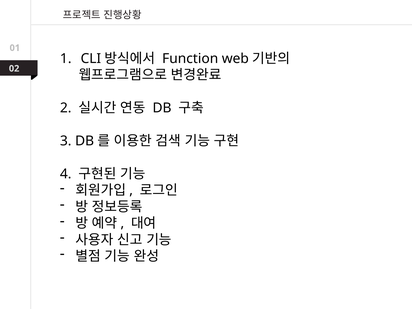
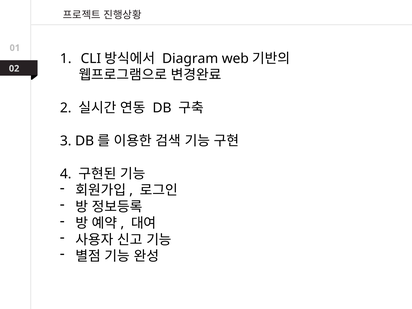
Function: Function -> Diagram
